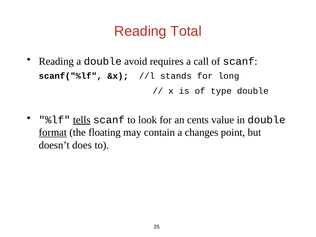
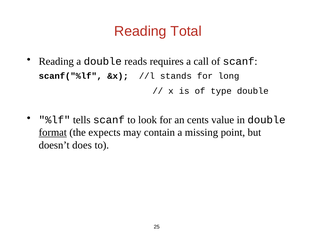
avoid: avoid -> reads
tells underline: present -> none
floating: floating -> expects
changes: changes -> missing
